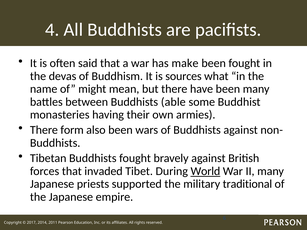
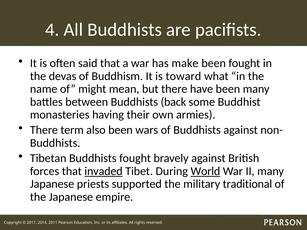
sources: sources -> toward
able: able -> back
form: form -> term
invaded underline: none -> present
